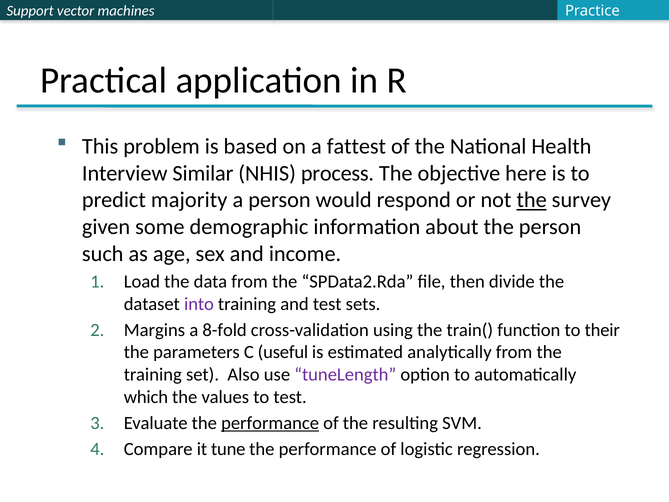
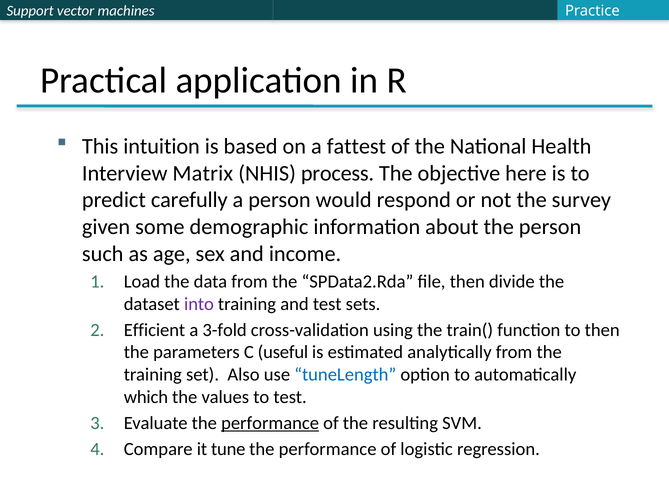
problem: problem -> intuition
Similar: Similar -> Matrix
majority: majority -> carefully
the at (532, 200) underline: present -> none
Margins: Margins -> Efficient
8-fold: 8-fold -> 3-fold
to their: their -> then
tuneLength colour: purple -> blue
